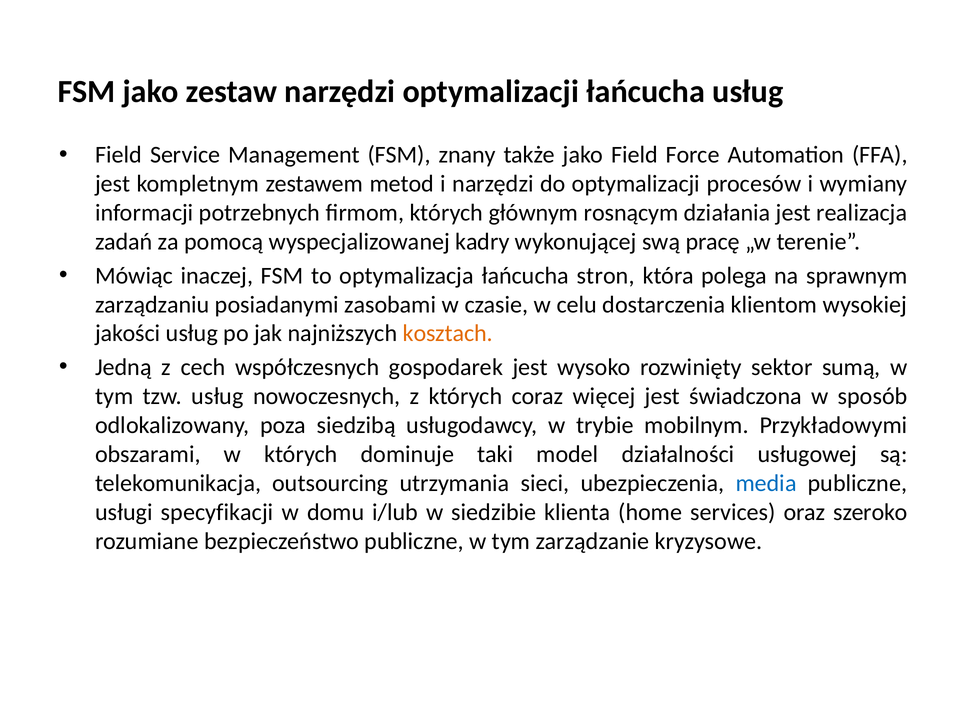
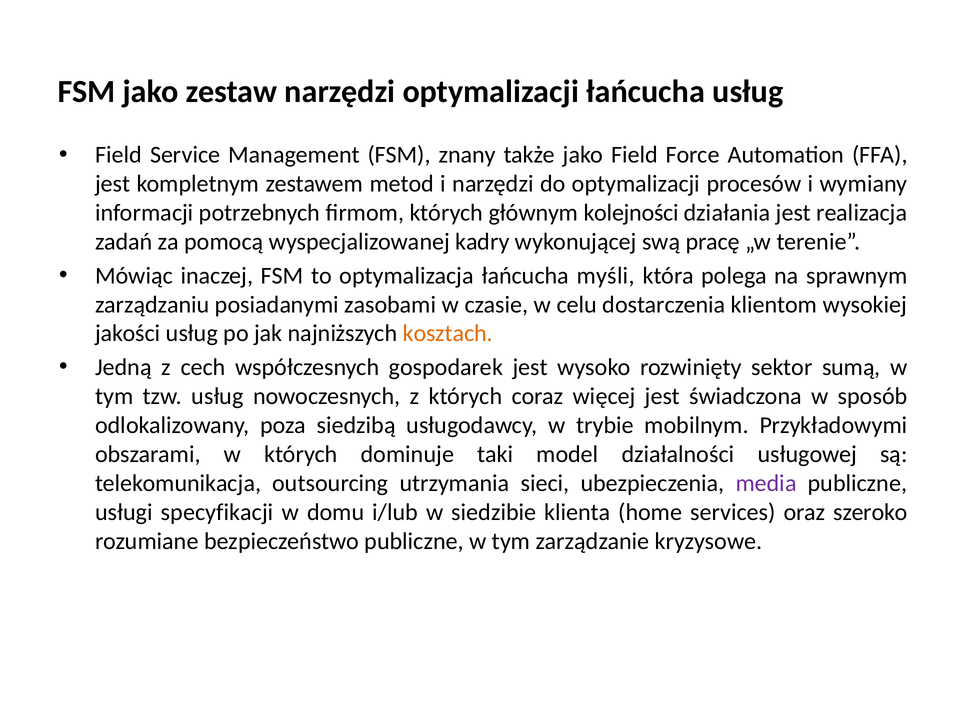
rosnącym: rosnącym -> kolejności
stron: stron -> myśli
media colour: blue -> purple
